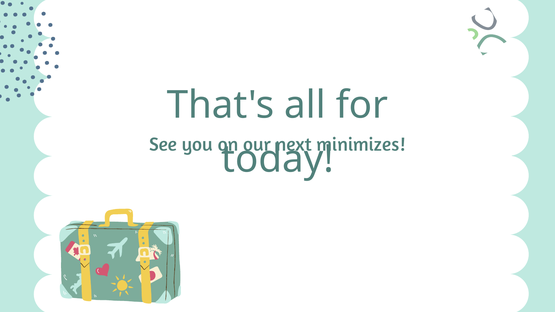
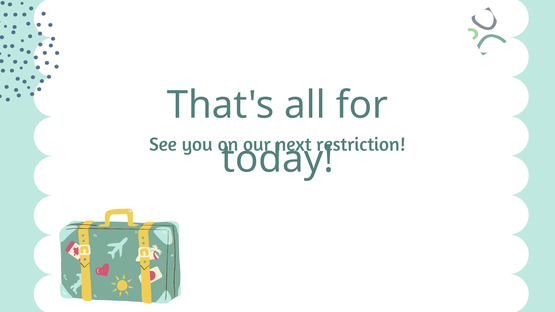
minimizes: minimizes -> restriction
